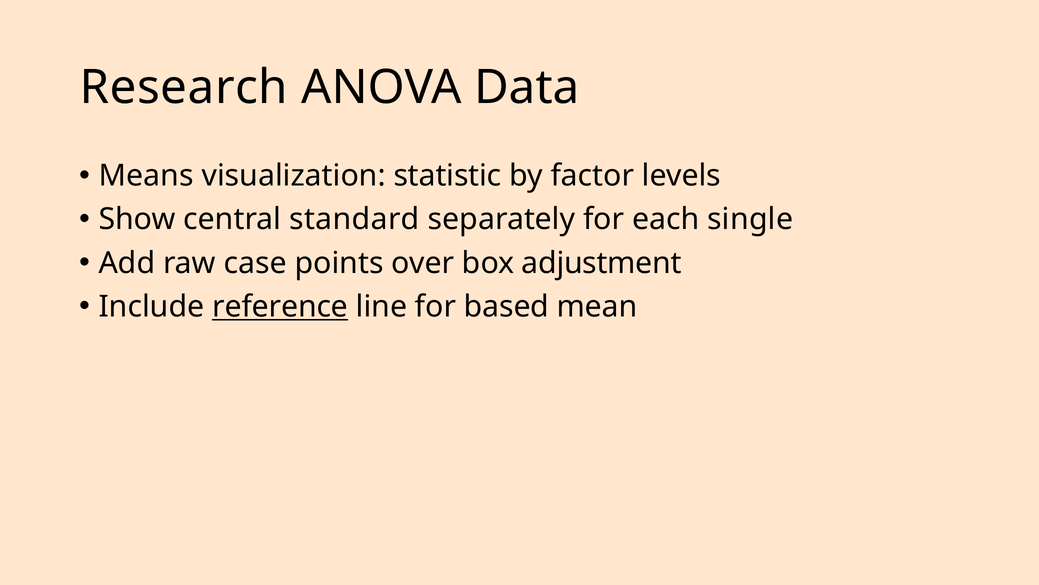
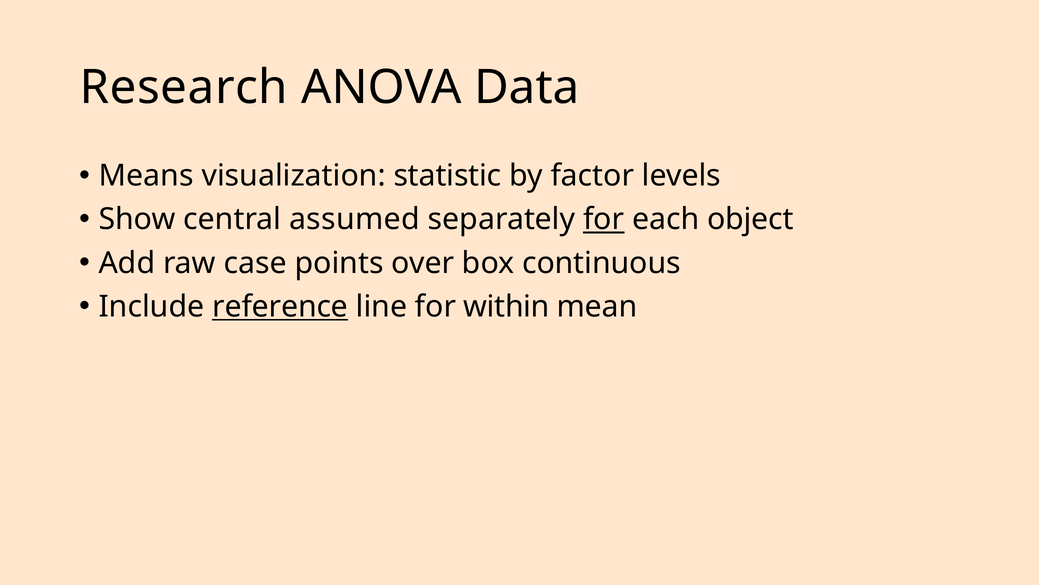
standard: standard -> assumed
for at (604, 219) underline: none -> present
single: single -> object
adjustment: adjustment -> continuous
based: based -> within
